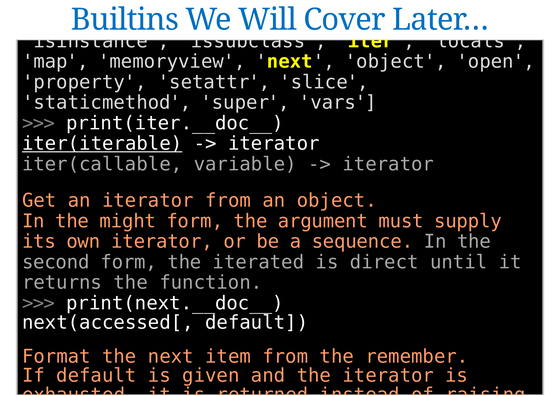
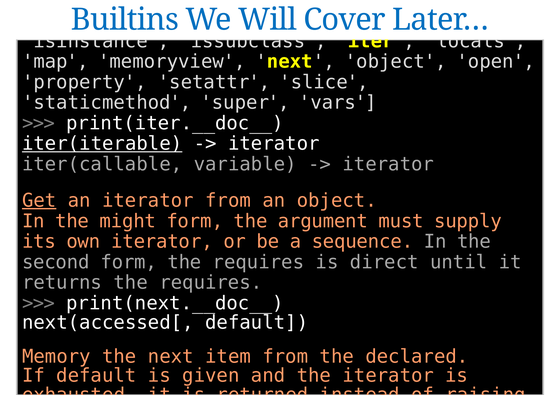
Get underline: none -> present
form the iterated: iterated -> requires
returns the function: function -> requires
Format: Format -> Memory
remember: remember -> declared
